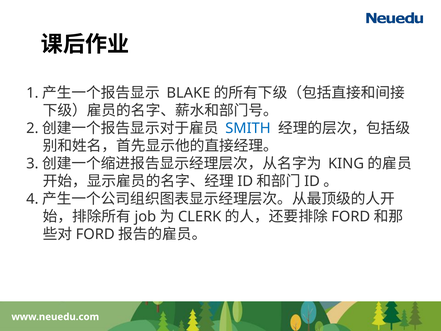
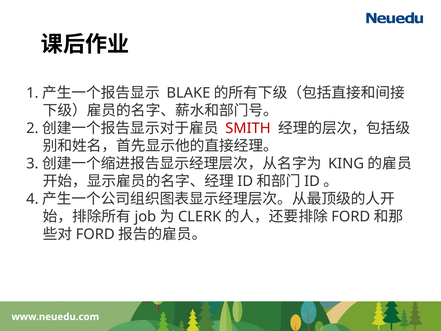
SMITH colour: blue -> red
